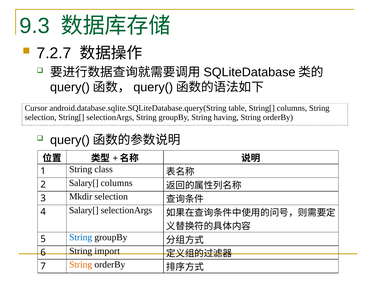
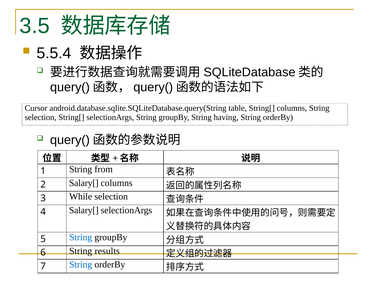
9.3: 9.3 -> 3.5
7.2.7: 7.2.7 -> 5.5.4
class: class -> from
Mkdir: Mkdir -> While
import: import -> results
String at (81, 265) colour: orange -> blue
